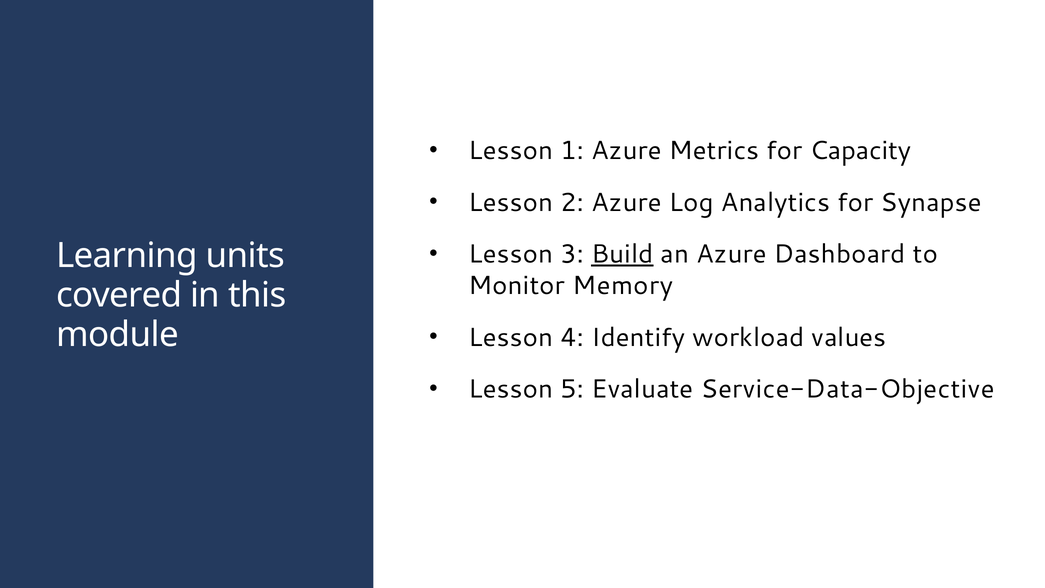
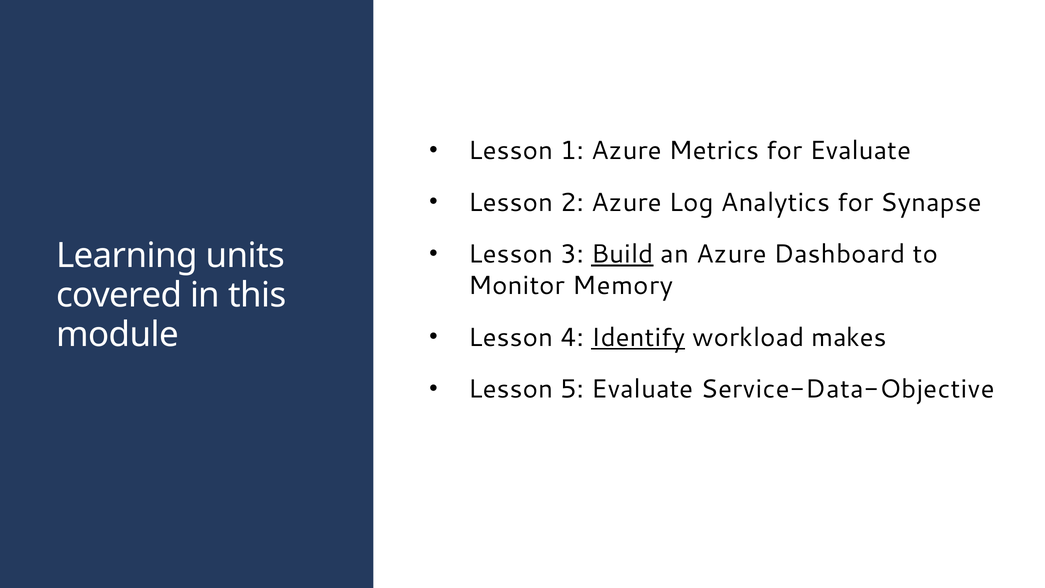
for Capacity: Capacity -> Evaluate
Identify underline: none -> present
values: values -> makes
